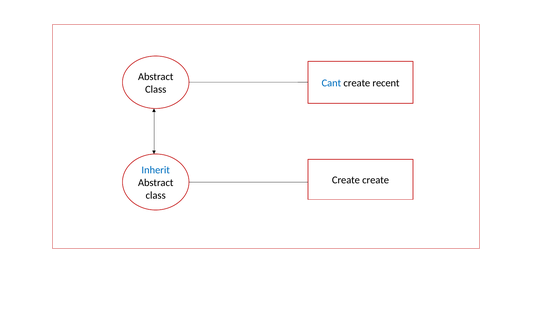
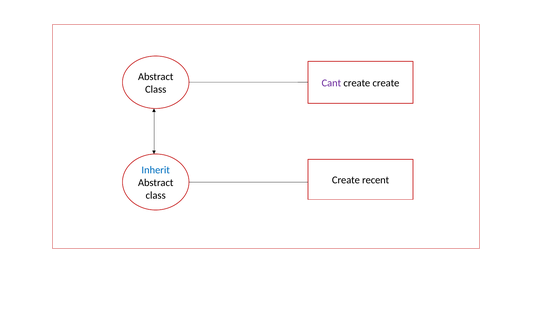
Cant colour: blue -> purple
recent at (386, 83): recent -> create
Create create: create -> recent
